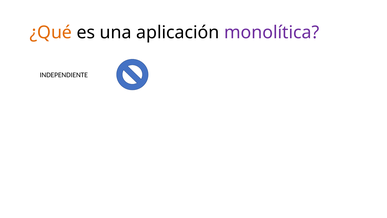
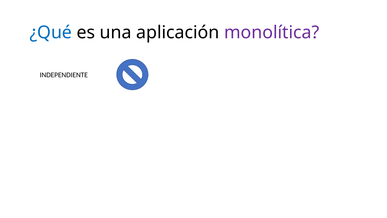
¿Qué colour: orange -> blue
